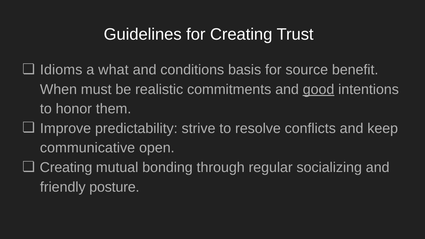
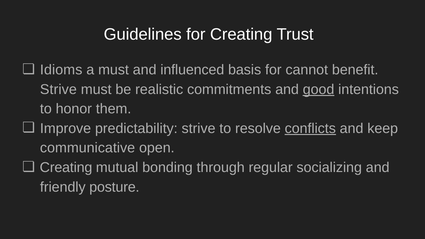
a what: what -> must
conditions: conditions -> influenced
source: source -> cannot
When at (58, 89): When -> Strive
conflicts underline: none -> present
